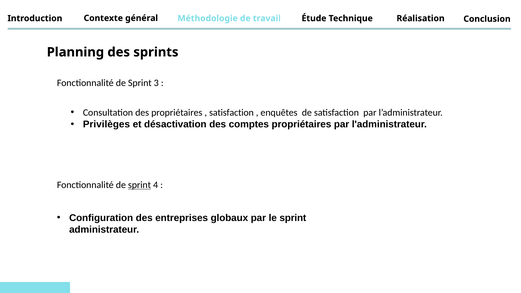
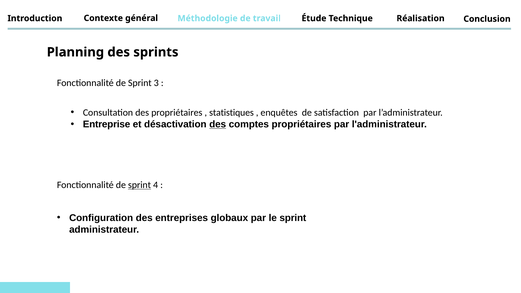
satisfaction at (231, 113): satisfaction -> statistiques
Privilèges: Privilèges -> Entreprise
des at (218, 124) underline: none -> present
